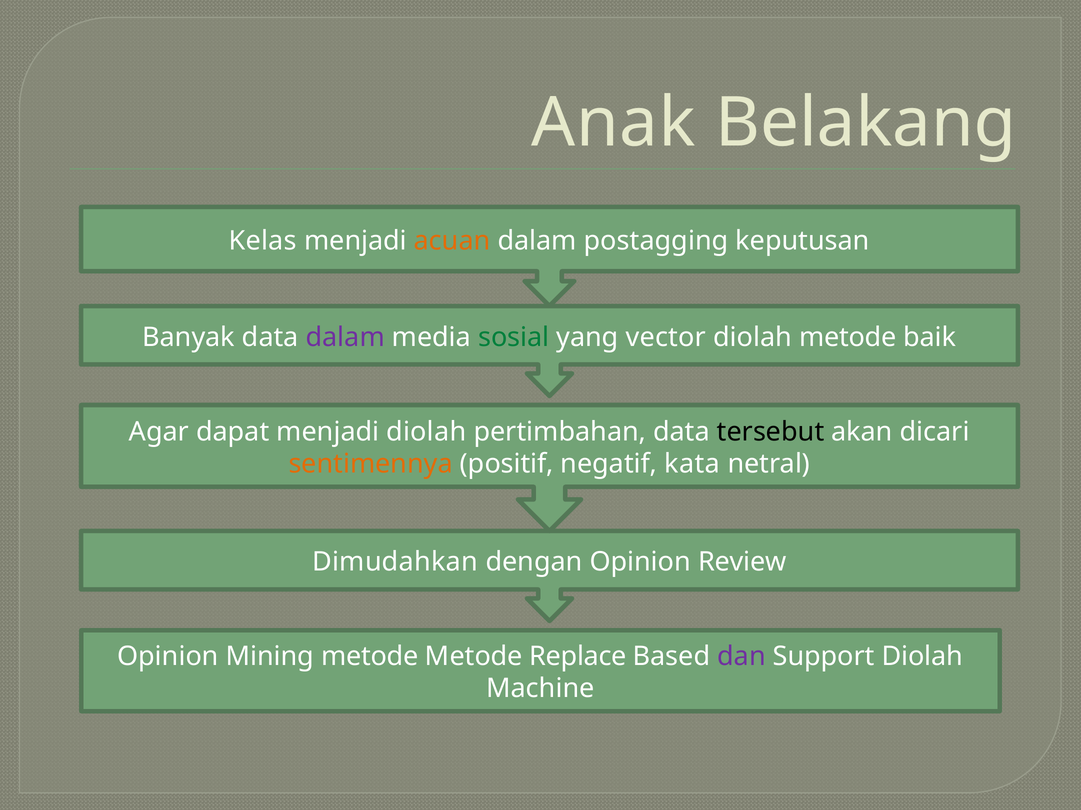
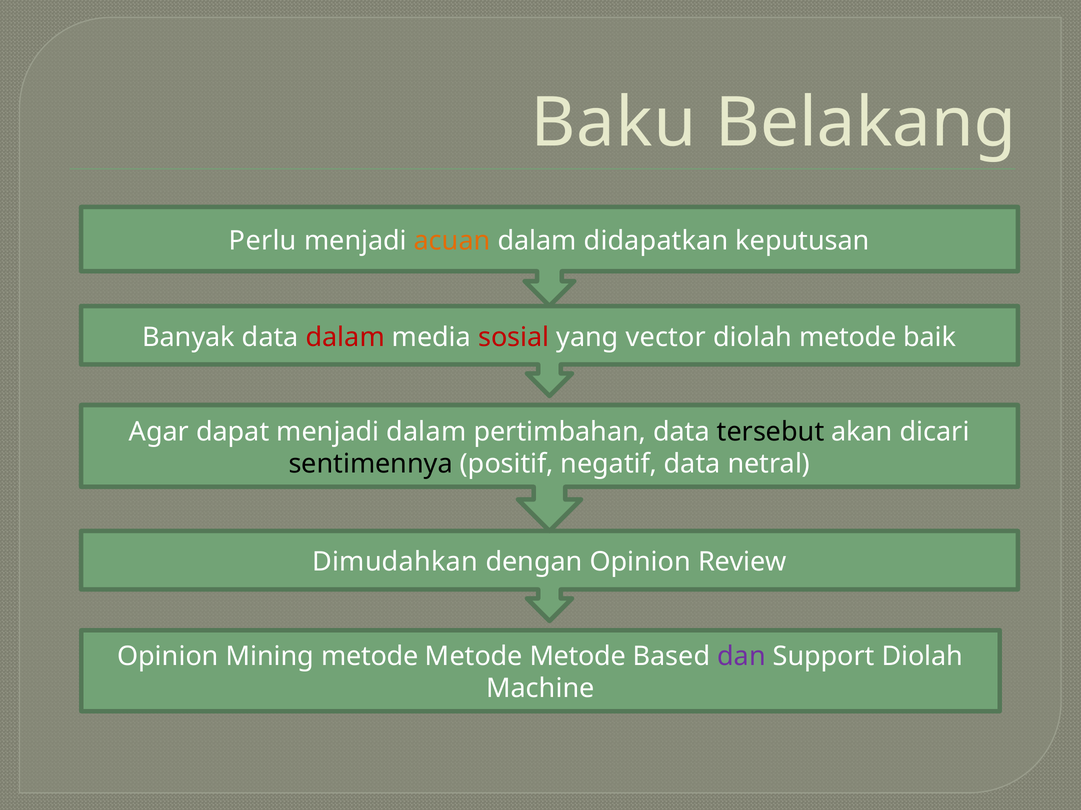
Anak: Anak -> Baku
Kelas: Kelas -> Perlu
postagging: postagging -> didapatkan
dalam at (345, 337) colour: purple -> red
sosial colour: green -> red
menjadi diolah: diolah -> dalam
sentimennya colour: orange -> black
negatif kata: kata -> data
Replace at (578, 657): Replace -> Metode
